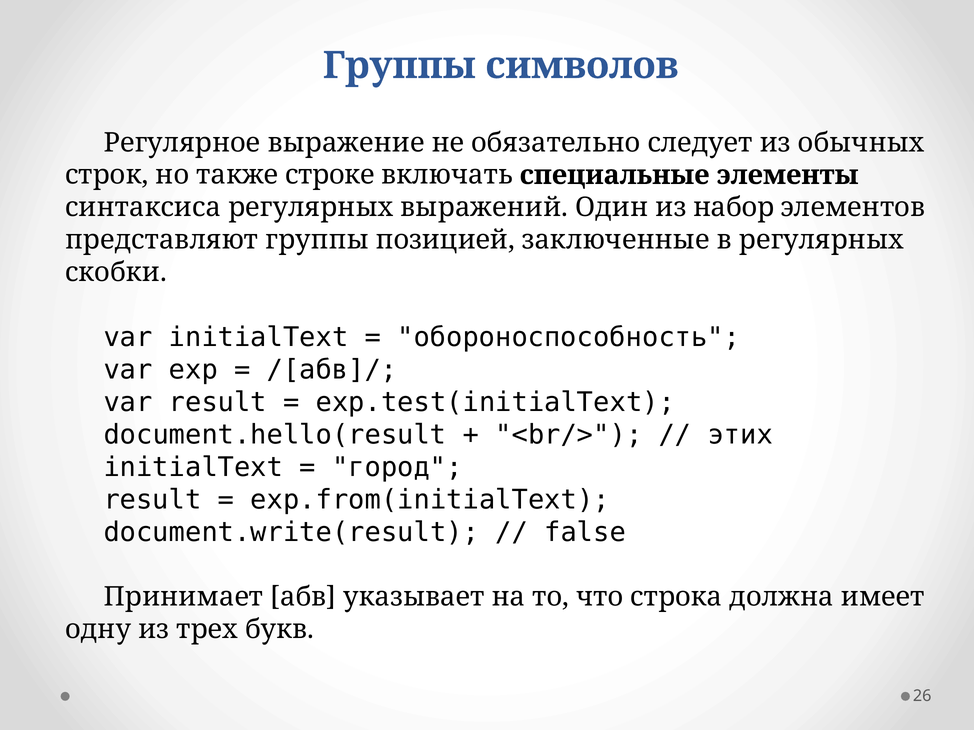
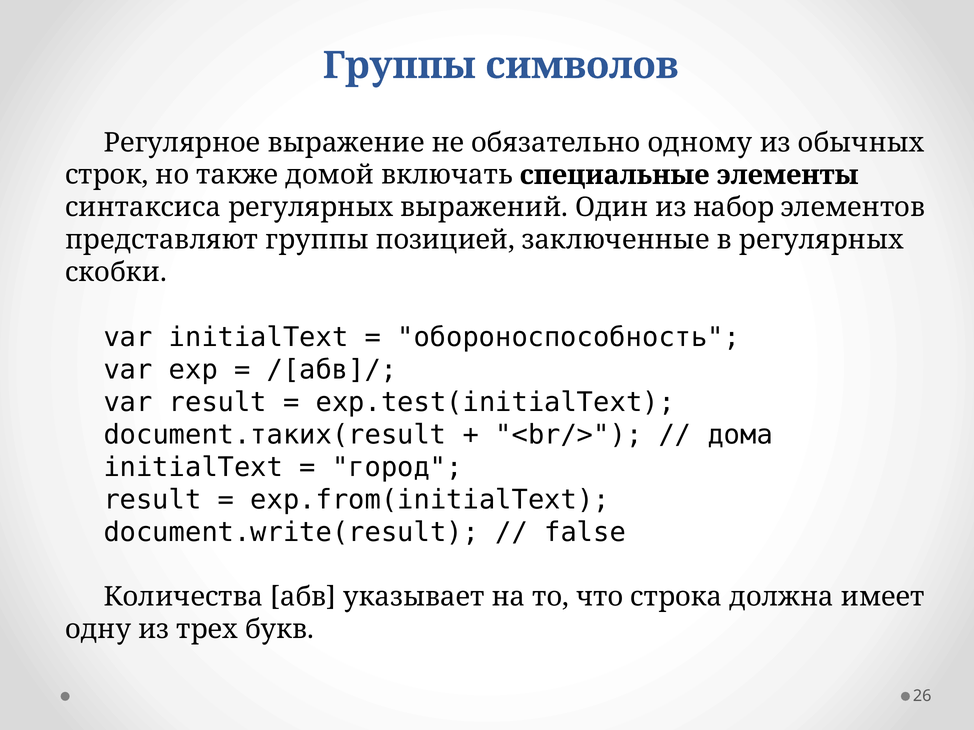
следует: следует -> одному
строке: строке -> домой
document.hello(result: document.hello(result -> document.таких(result
этих: этих -> дома
Принимает: Принимает -> Количества
